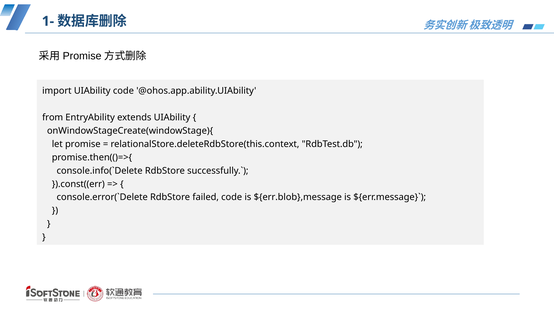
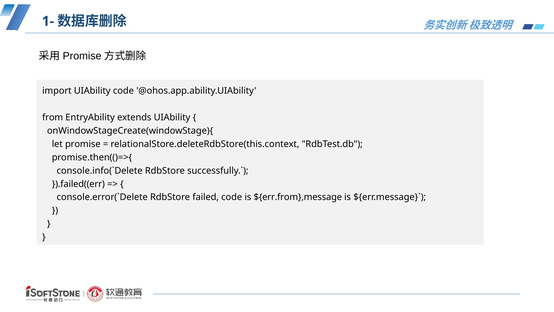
}).const((err: }).const((err -> }).failed((err
${err.blob},message: ${err.blob},message -> ${err.from},message
